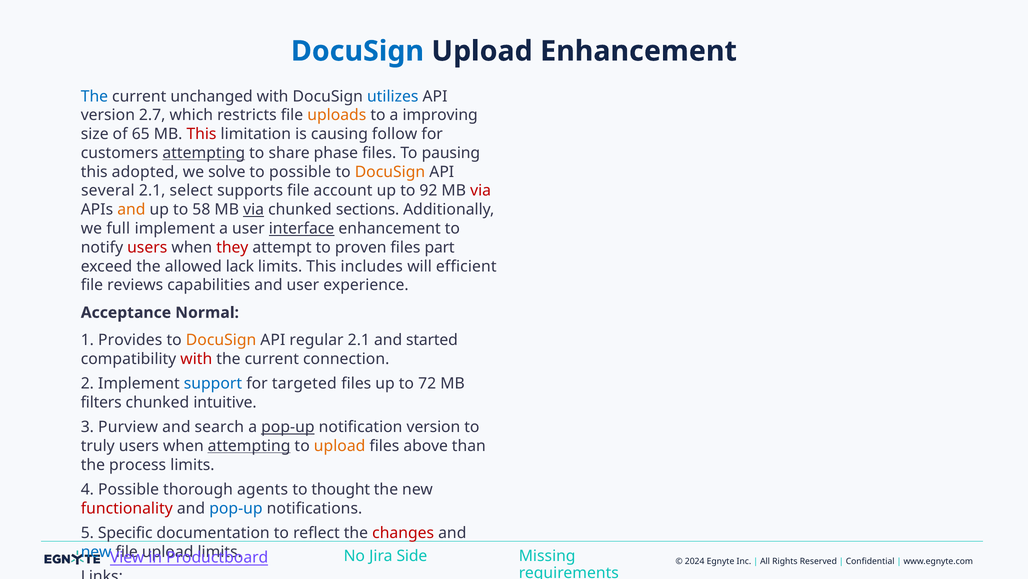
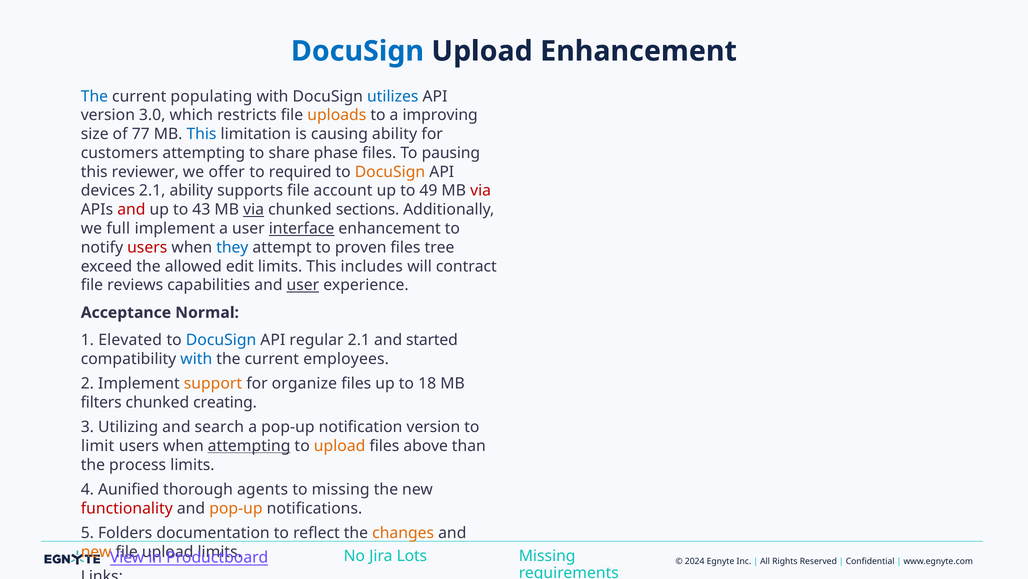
unchanged: unchanged -> populating
2.7: 2.7 -> 3.0
65: 65 -> 77
This at (202, 134) colour: red -> blue
causing follow: follow -> ability
attempting at (204, 153) underline: present -> none
adopted: adopted -> reviewer
solve: solve -> offer
to possible: possible -> required
several: several -> devices
2.1 select: select -> ability
92: 92 -> 49
and at (131, 209) colour: orange -> red
58: 58 -> 43
they colour: red -> blue
part: part -> tree
lack: lack -> edit
efficient: efficient -> contract
user at (303, 285) underline: none -> present
Provides: Provides -> Elevated
DocuSign at (221, 340) colour: orange -> blue
with at (196, 359) colour: red -> blue
connection: connection -> employees
support colour: blue -> orange
targeted: targeted -> organize
72: 72 -> 18
intuitive: intuitive -> creating
Purview: Purview -> Utilizing
pop-up at (288, 427) underline: present -> none
truly: truly -> limit
4 Possible: Possible -> Aunified
to thought: thought -> missing
pop-up at (236, 508) colour: blue -> orange
Specific: Specific -> Folders
changes colour: red -> orange
new at (96, 551) colour: blue -> orange
Side: Side -> Lots
